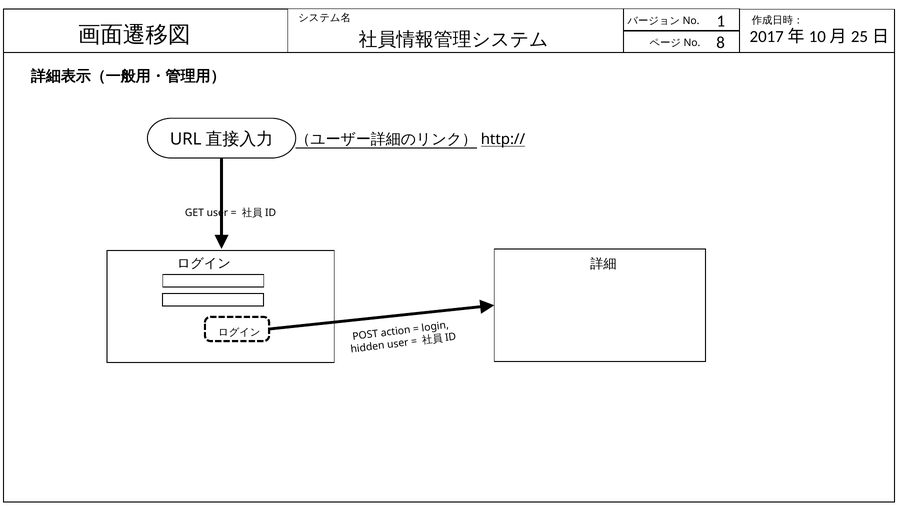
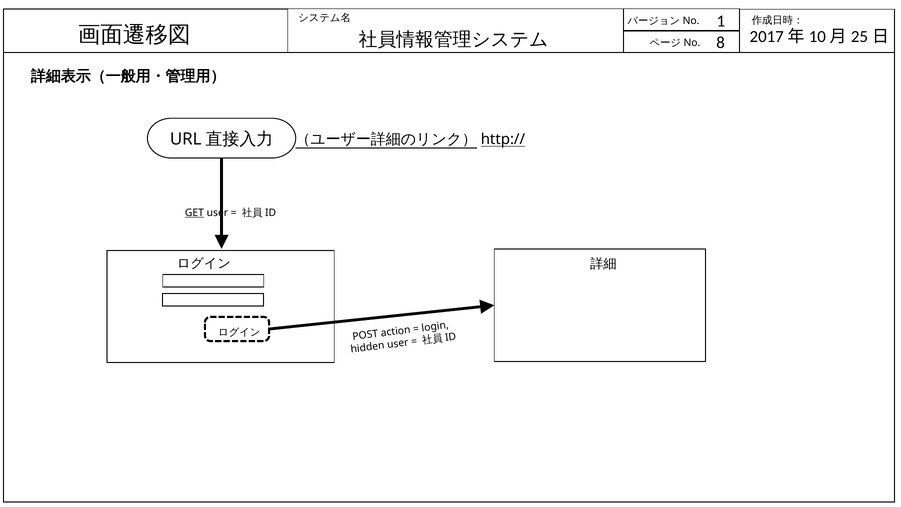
GET underline: none -> present
